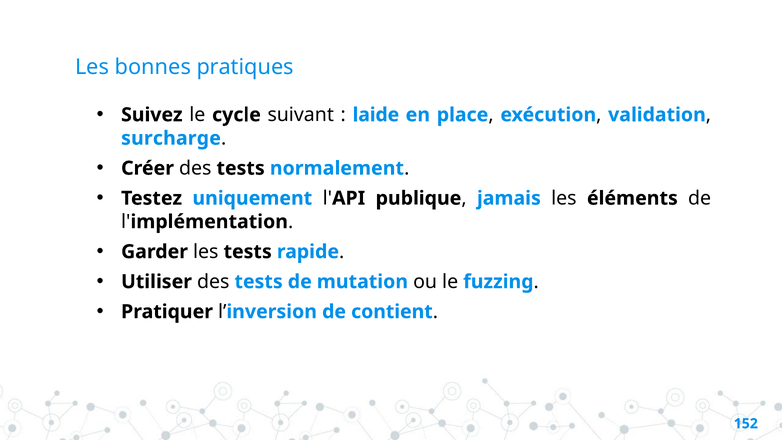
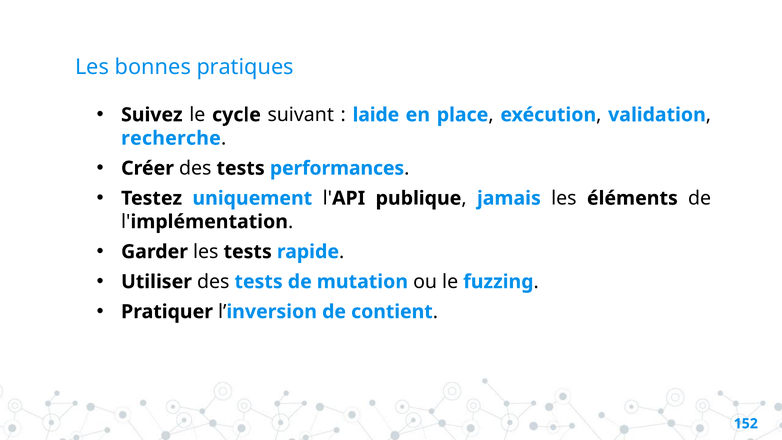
surcharge: surcharge -> recherche
normalement: normalement -> performances
